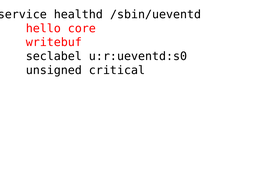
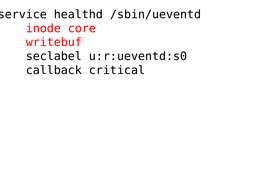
hello: hello -> inode
unsigned: unsigned -> callback
